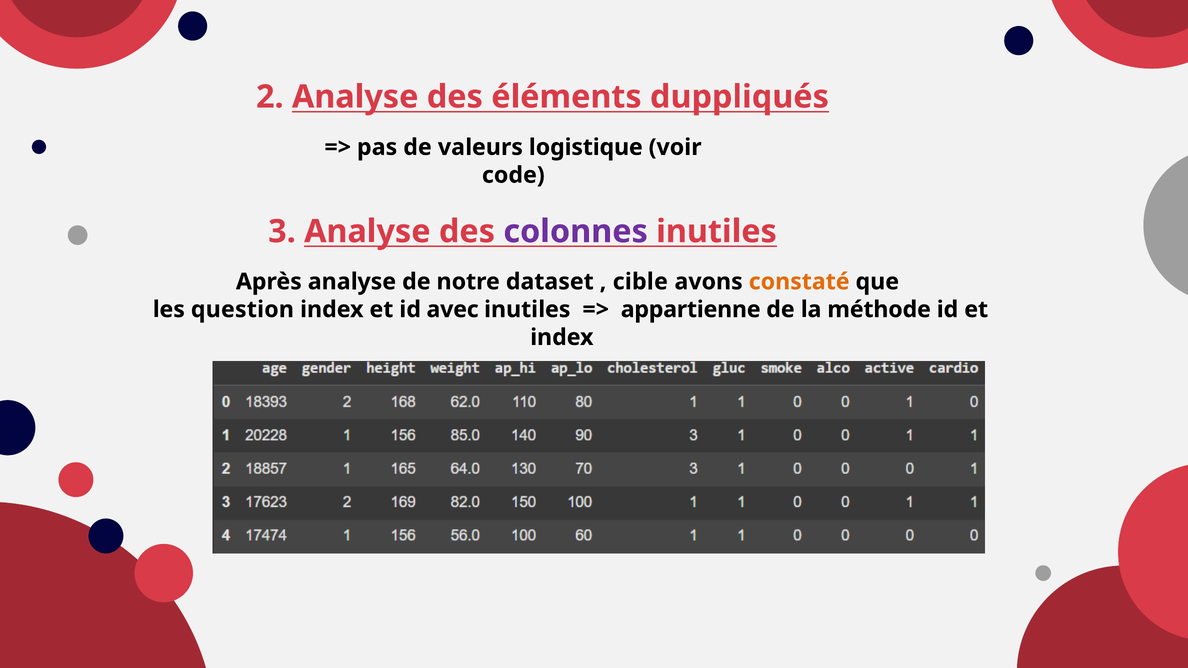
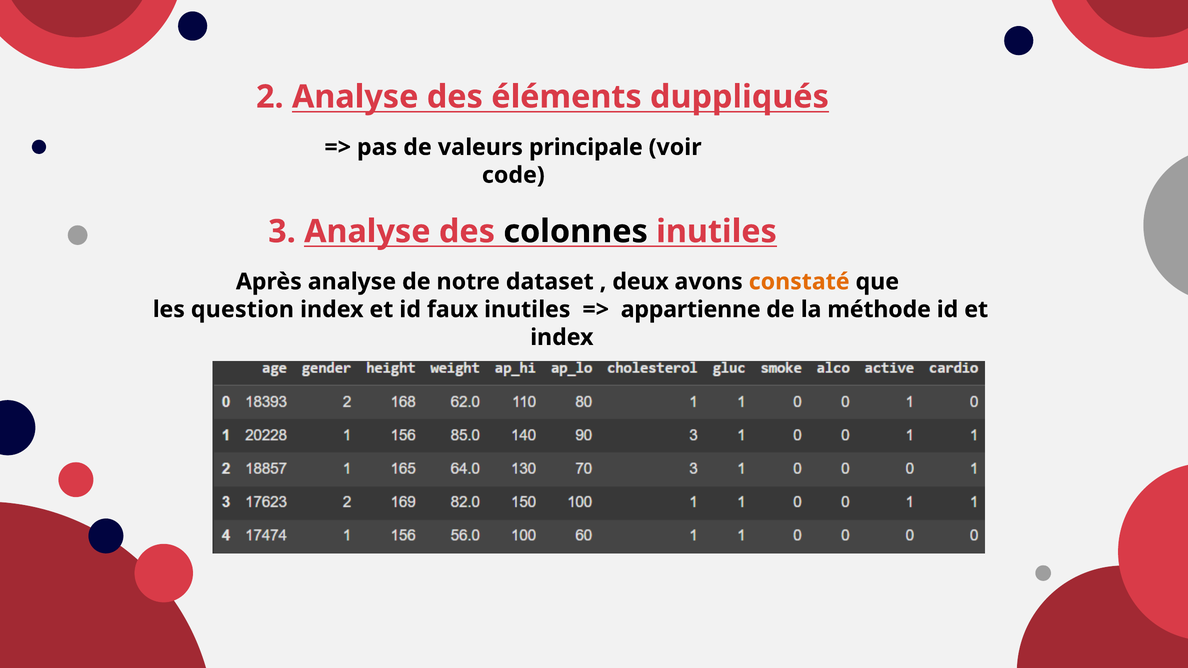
logistique: logistique -> principale
colonnes colour: purple -> black
cible: cible -> deux
avec: avec -> faux
